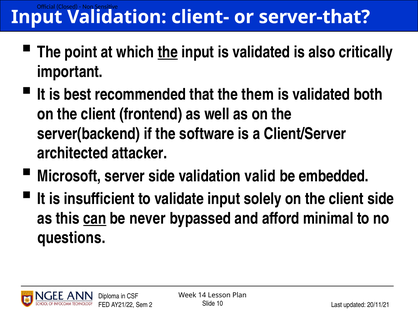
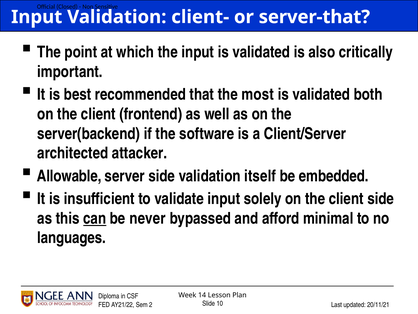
the at (168, 52) underline: present -> none
them: them -> most
Microsoft: Microsoft -> Allowable
valid: valid -> itself
questions: questions -> languages
